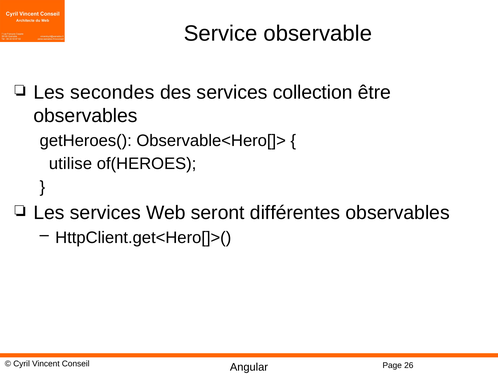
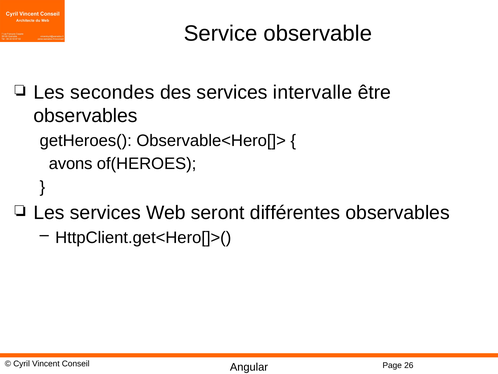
collection: collection -> intervalle
utilise: utilise -> avons
